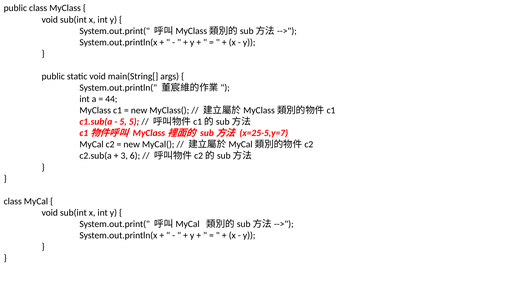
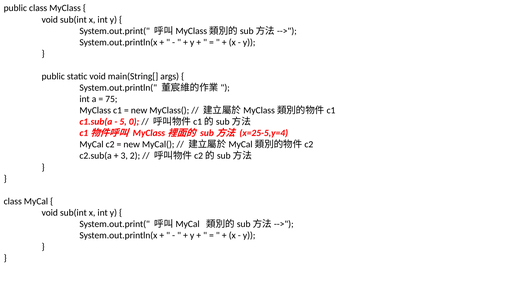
44: 44 -> 75
5 5: 5 -> 0
x=25-5,y=7: x=25-5,y=7 -> x=25-5,y=4
6: 6 -> 2
